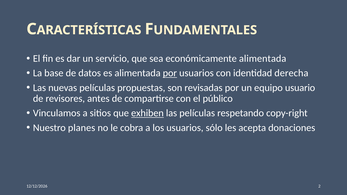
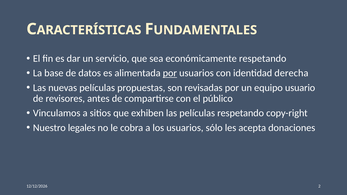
económicamente alimentada: alimentada -> respetando
exhiben underline: present -> none
planes: planes -> legales
